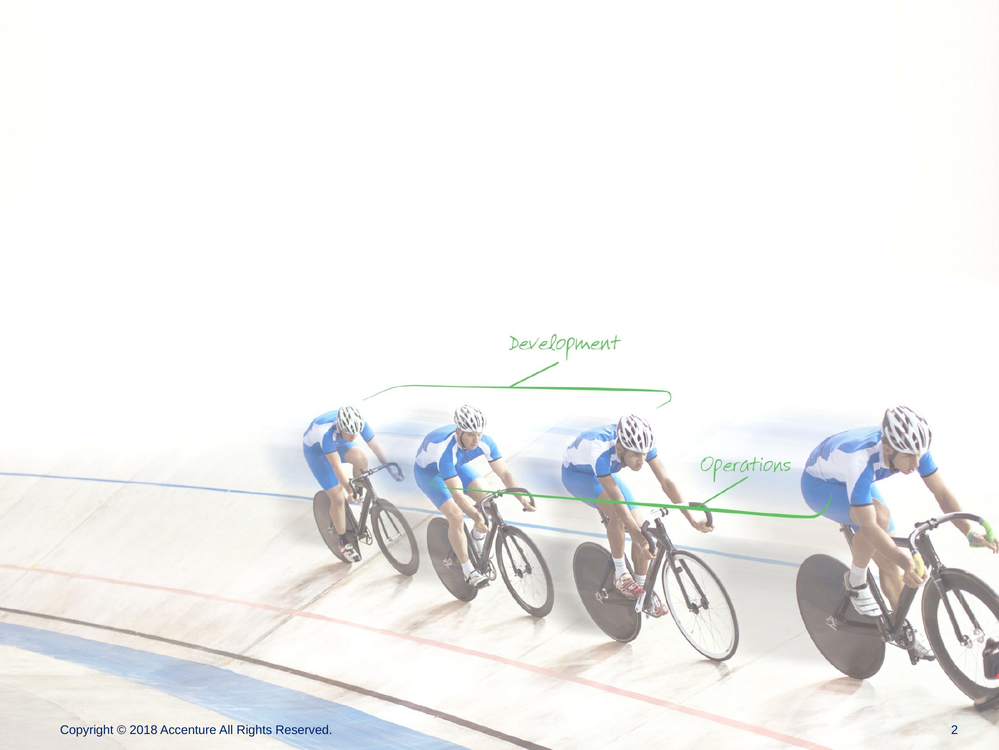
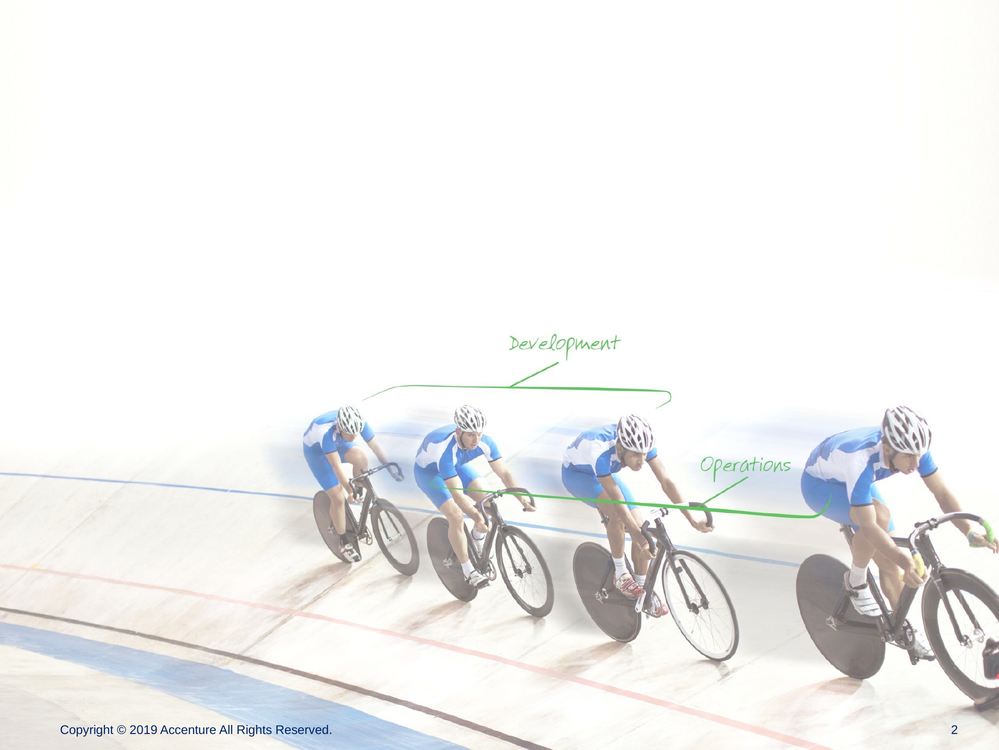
2018: 2018 -> 2019
